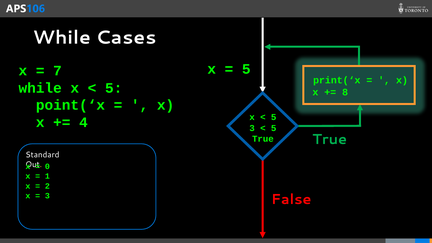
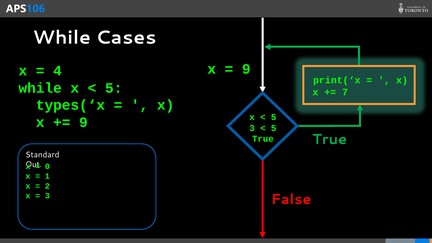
5 at (246, 69): 5 -> 9
7: 7 -> 4
8: 8 -> 7
point(‘x: point(‘x -> types(‘x
4 at (83, 122): 4 -> 9
